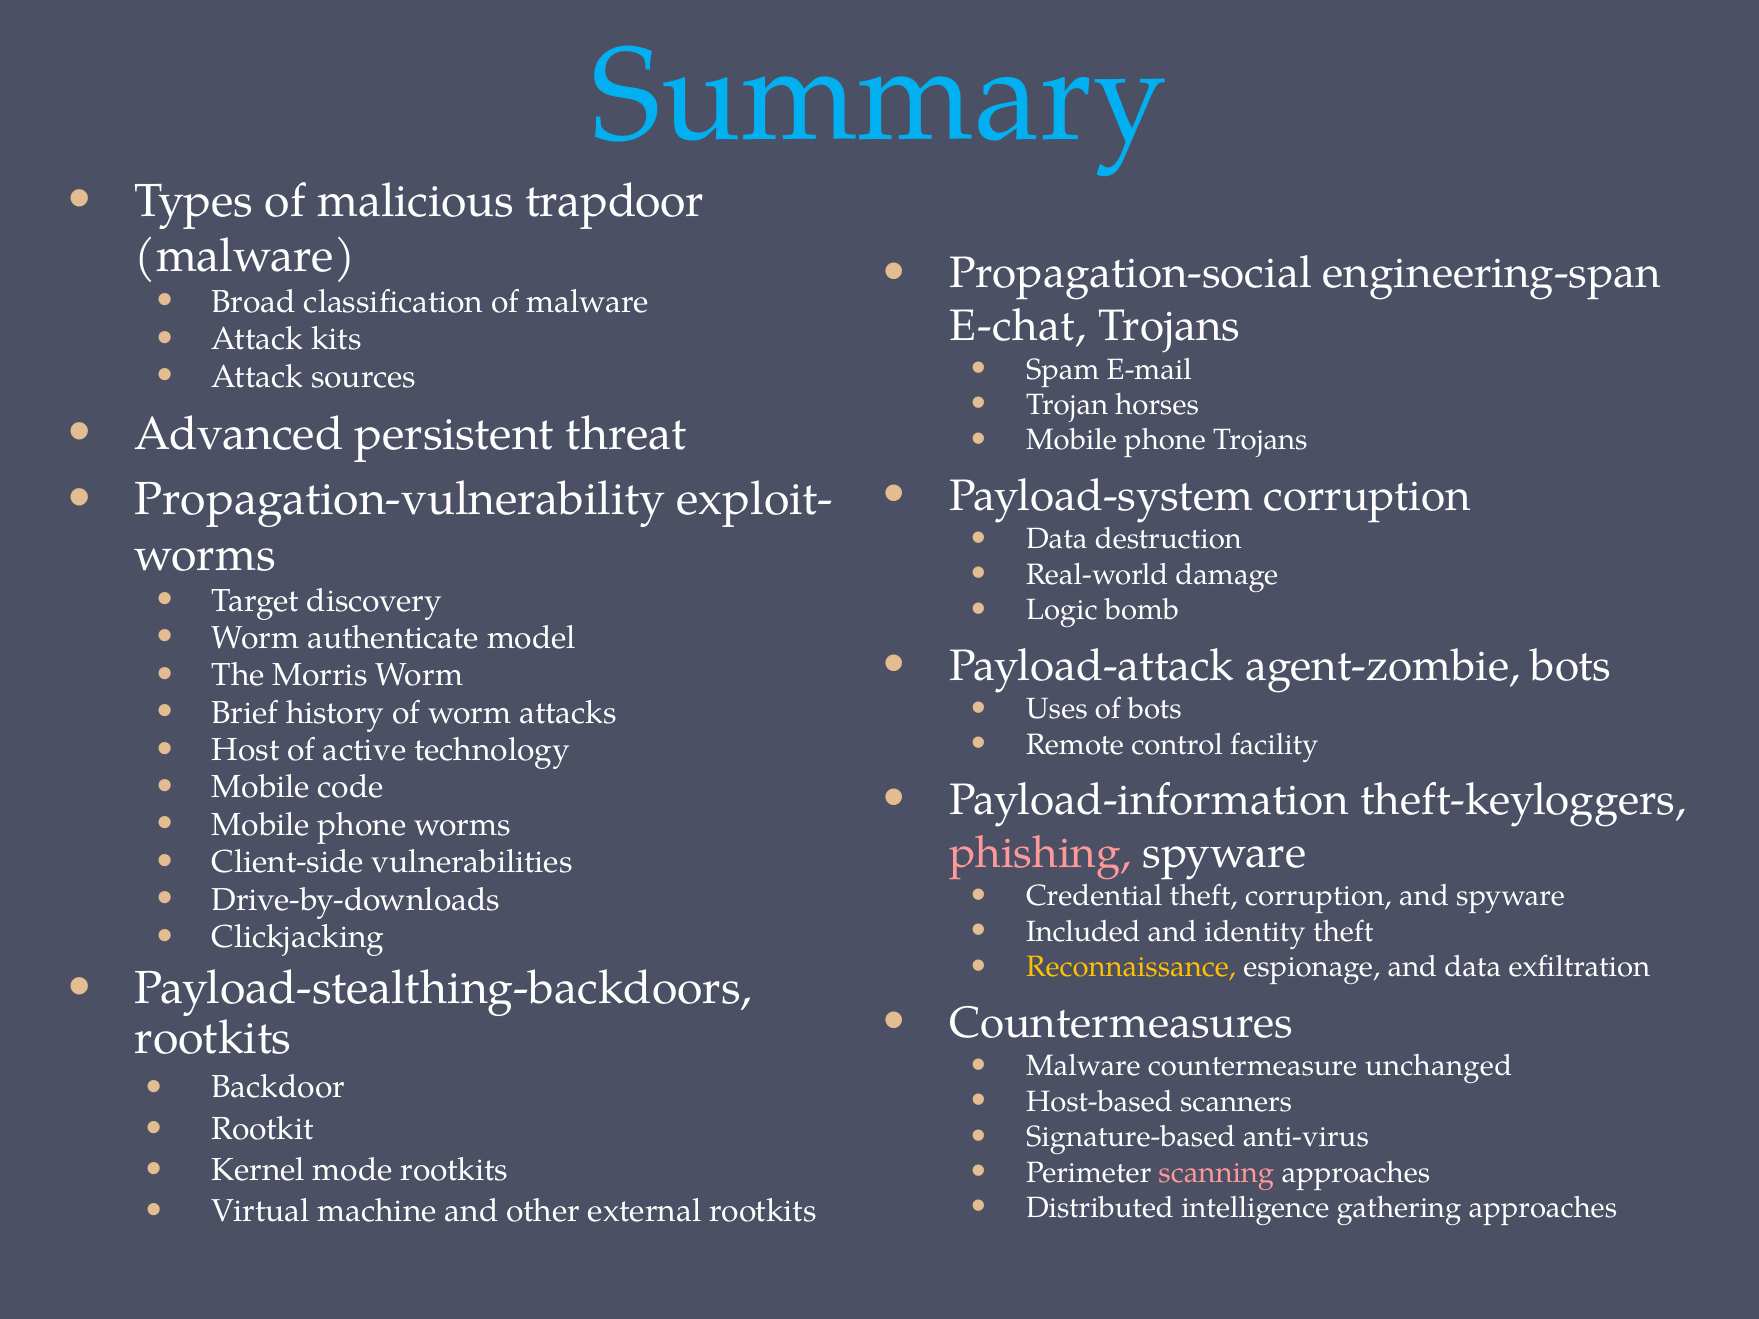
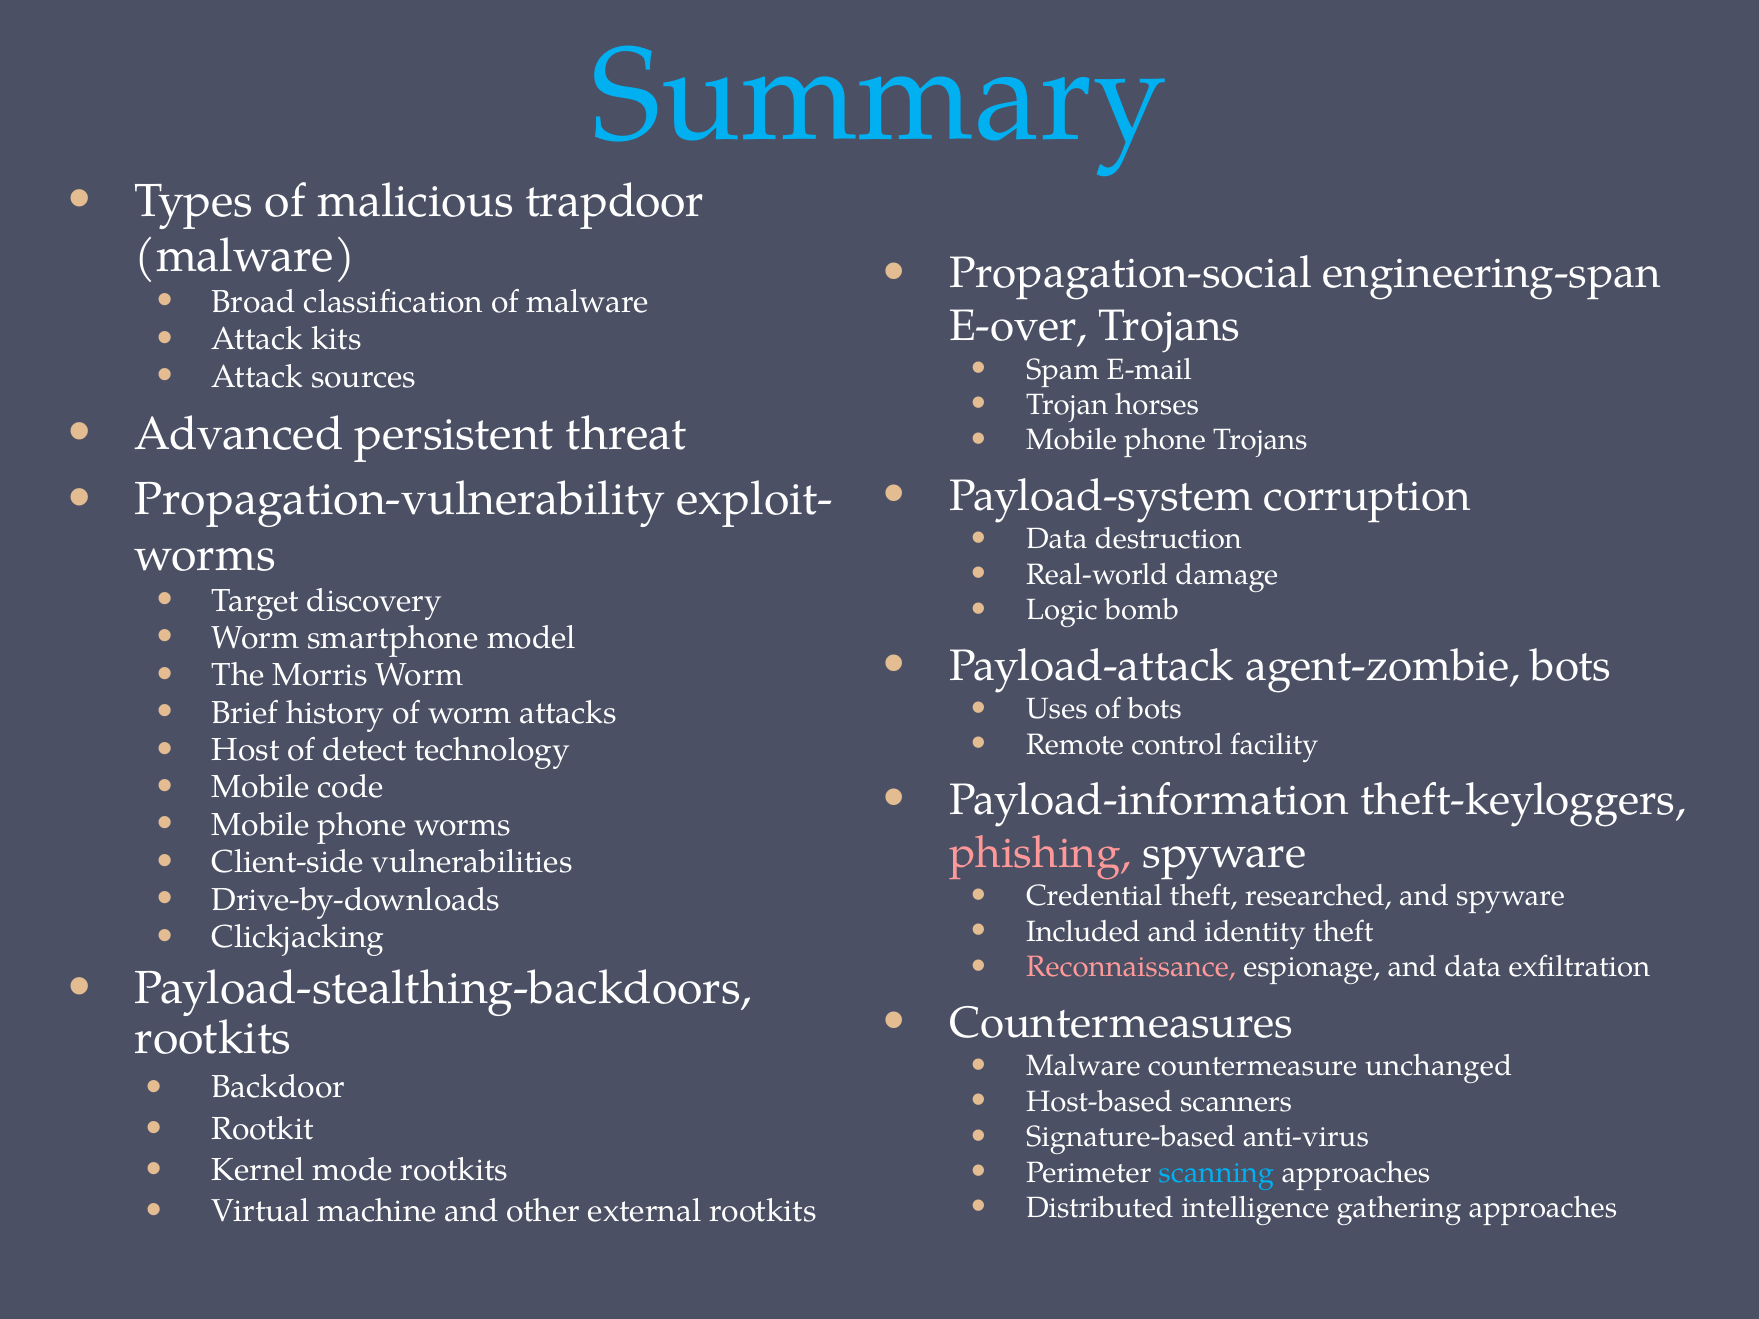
E-chat: E-chat -> E-over
authenticate: authenticate -> smartphone
active: active -> detect
theft corruption: corruption -> researched
Reconnaissance colour: yellow -> pink
scanning colour: pink -> light blue
